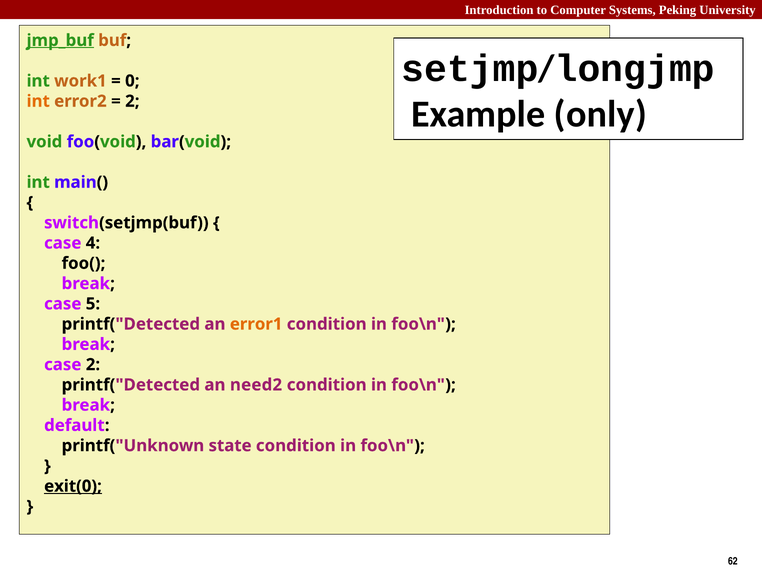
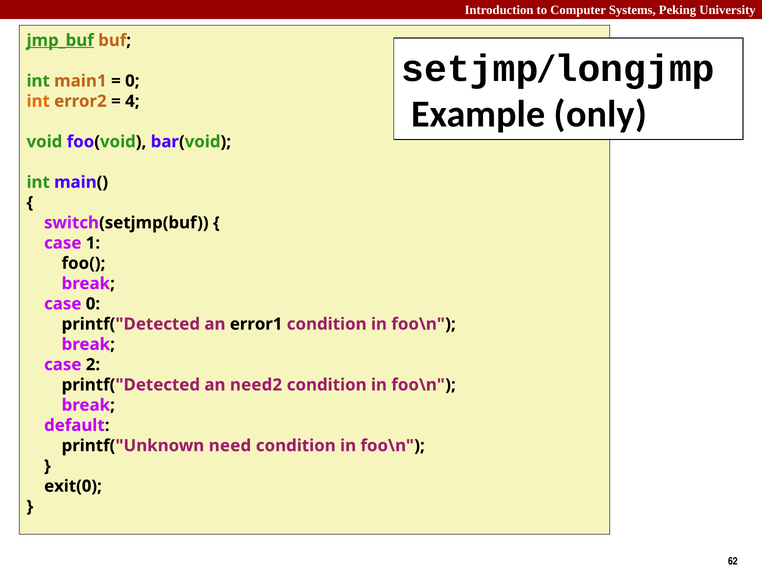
work1: work1 -> main1
2 at (132, 101): 2 -> 4
4: 4 -> 1
case 5: 5 -> 0
error1 colour: orange -> black
state: state -> need
exit(0 underline: present -> none
